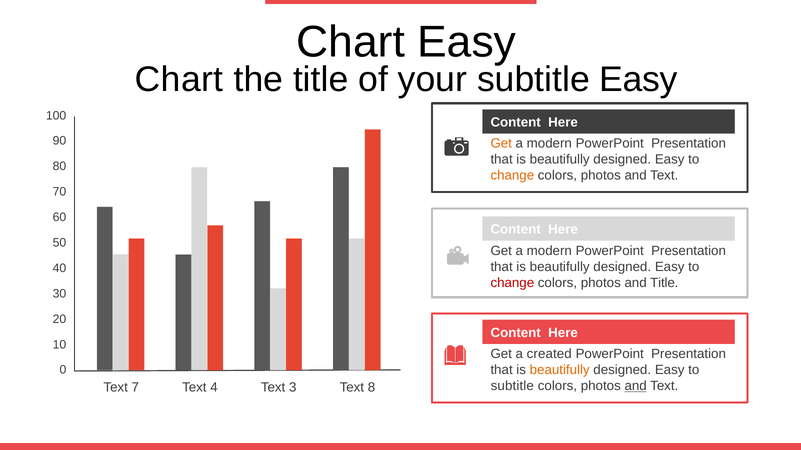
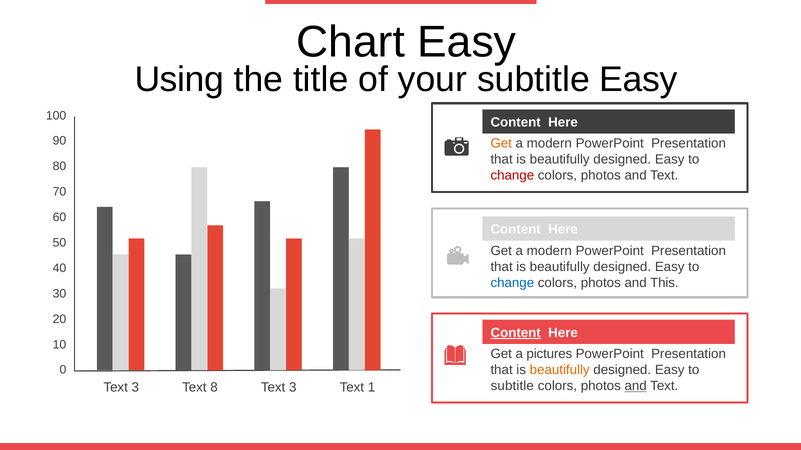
Chart at (179, 79): Chart -> Using
change at (512, 176) colour: orange -> red
change at (512, 283) colour: red -> blue
and Title: Title -> This
Content at (516, 333) underline: none -> present
created: created -> pictures
7 at (135, 388): 7 -> 3
4: 4 -> 8
8: 8 -> 1
